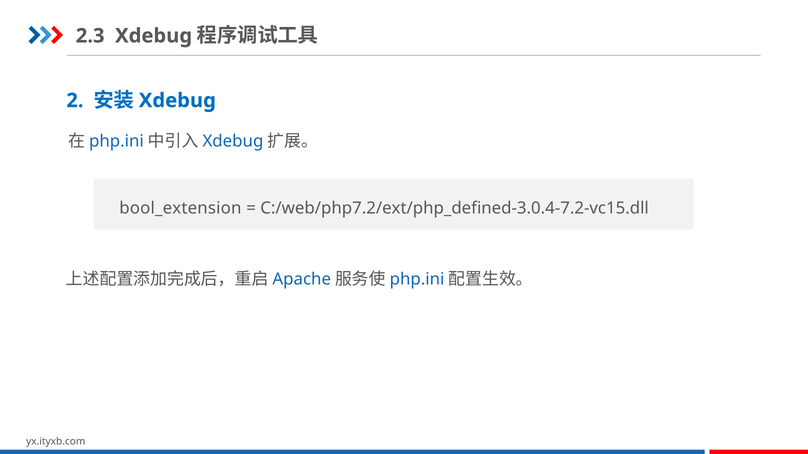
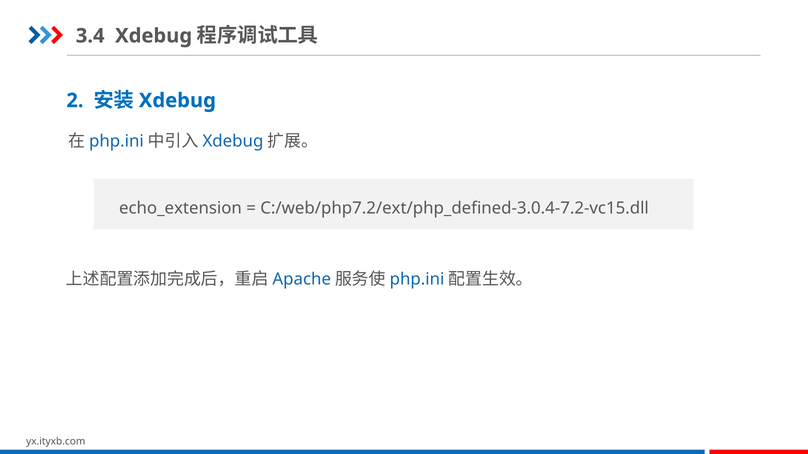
2.3: 2.3 -> 3.4
bool_extension: bool_extension -> echo_extension
